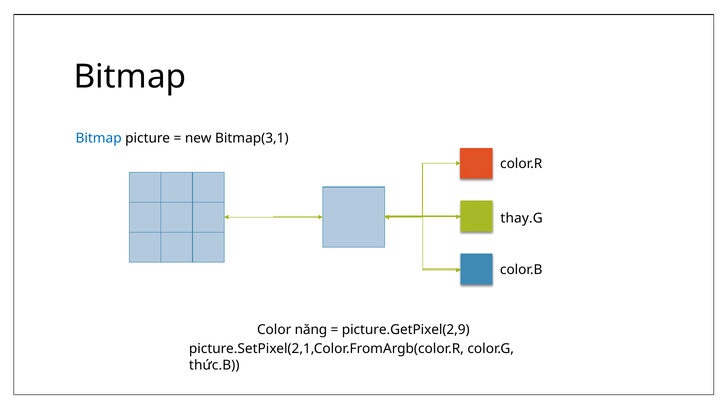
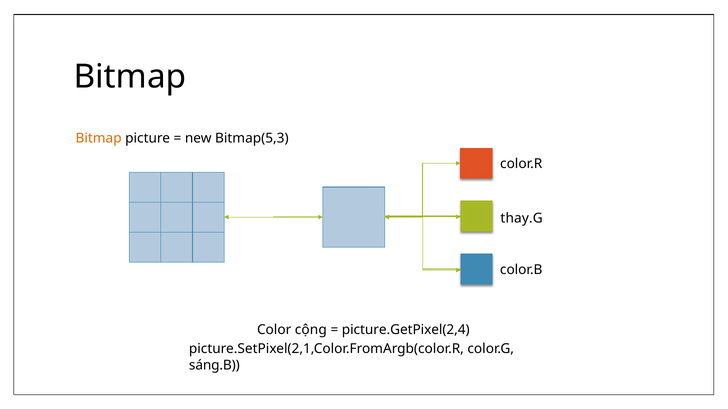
Bitmap at (99, 139) colour: blue -> orange
Bitmap(3,1: Bitmap(3,1 -> Bitmap(5,3
năng: năng -> cộng
picture.GetPixel(2,9: picture.GetPixel(2,9 -> picture.GetPixel(2,4
thức.B: thức.B -> sáng.B
